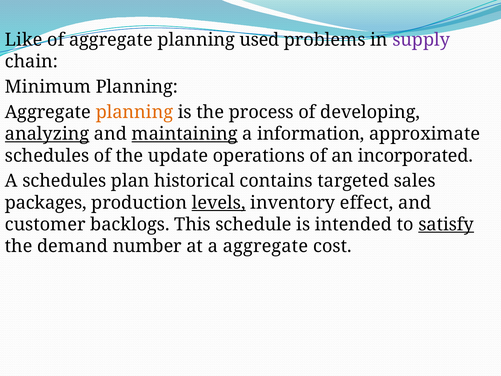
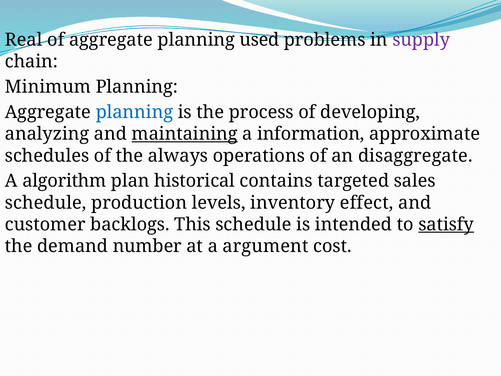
Like: Like -> Real
planning at (134, 112) colour: orange -> blue
analyzing underline: present -> none
update: update -> always
incorporated: incorporated -> disaggregate
A schedules: schedules -> algorithm
packages at (46, 203): packages -> schedule
levels underline: present -> none
a aggregate: aggregate -> argument
